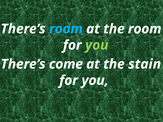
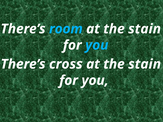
room at (145, 29): room -> stain
you at (97, 45) colour: light green -> light blue
come: come -> cross
